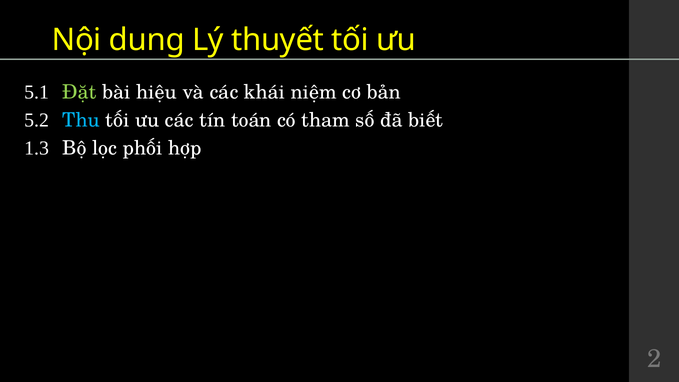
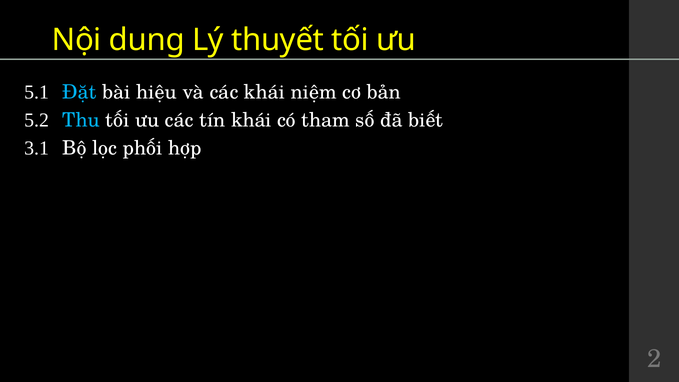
Đặt colour: light green -> light blue
tín toán: toán -> khái
1.3: 1.3 -> 3.1
